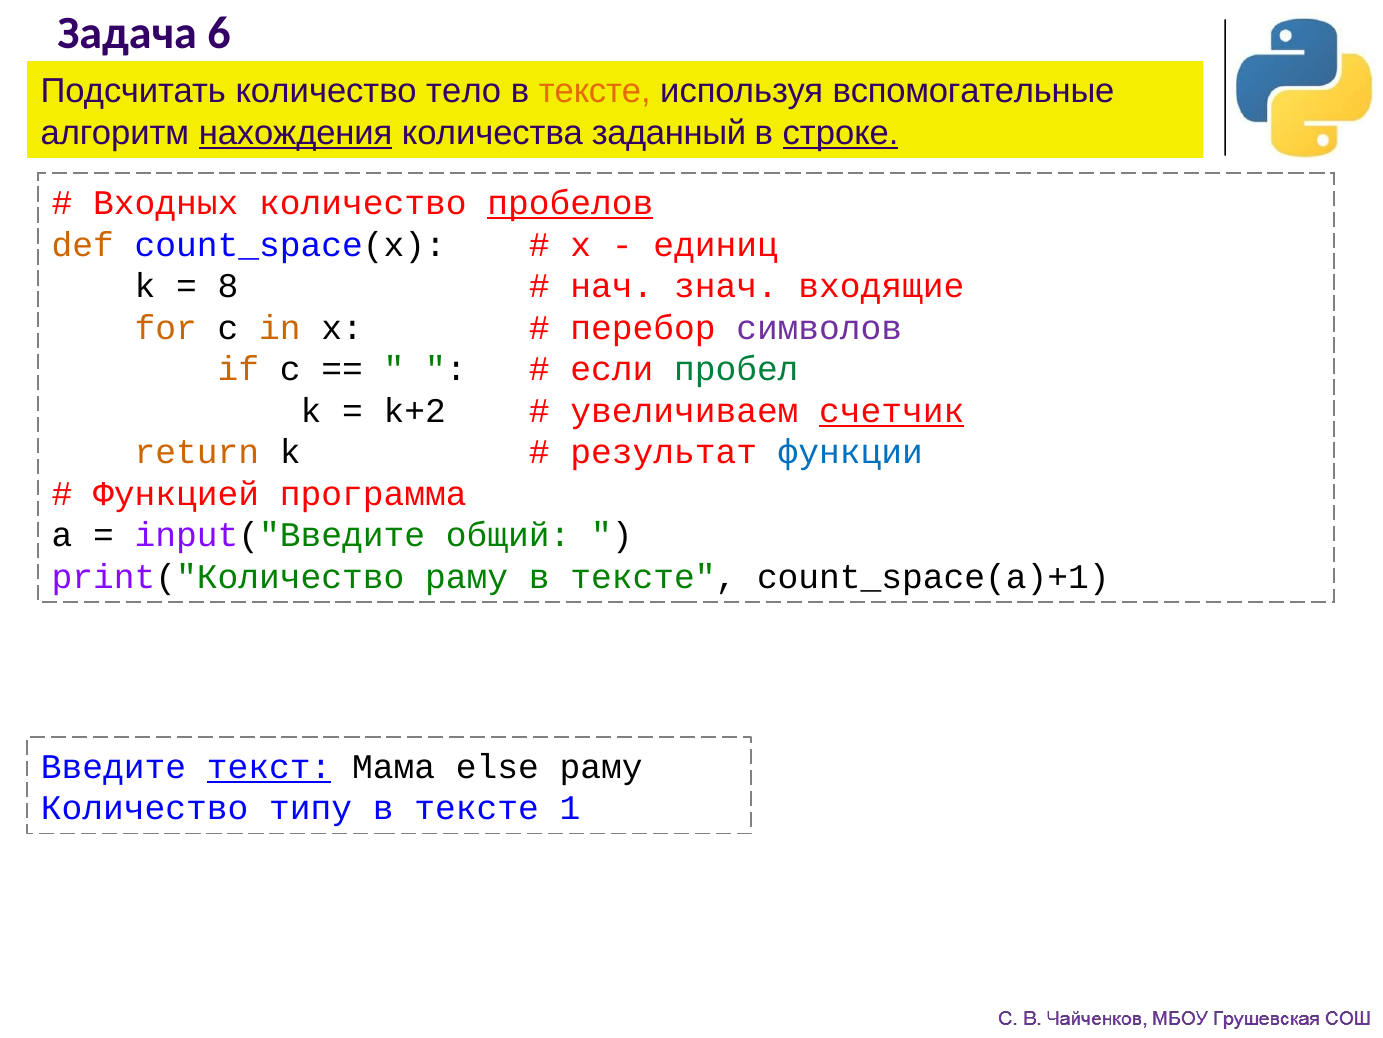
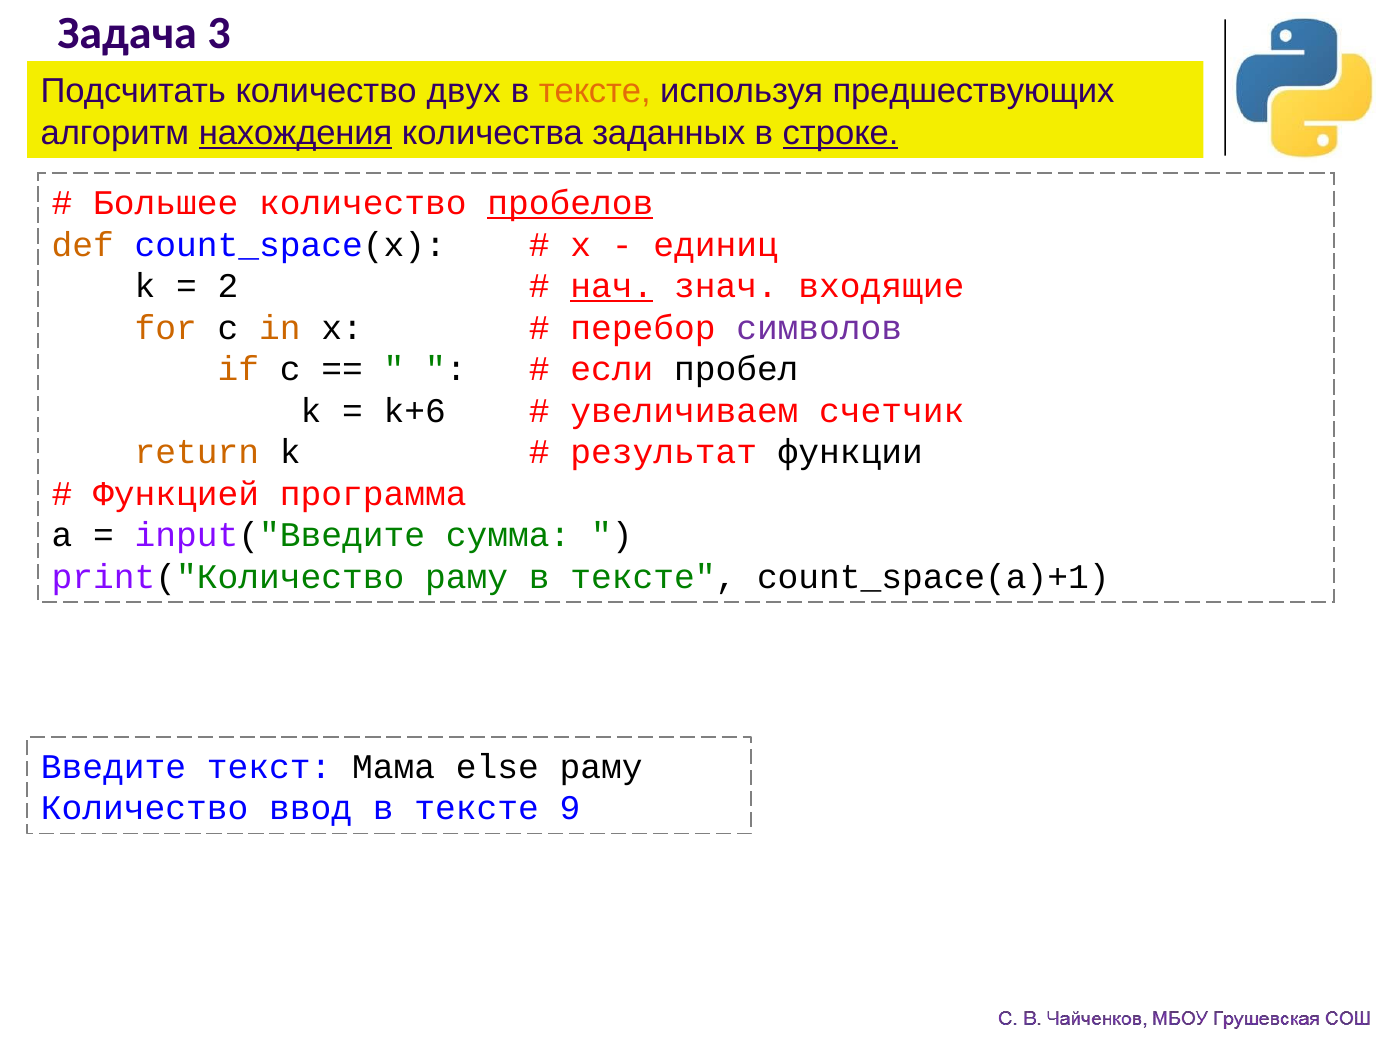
6: 6 -> 3
тело: тело -> двух
вспомогательные: вспомогательные -> предшествующих
заданный: заданный -> заданных
Входных: Входных -> Большее
8: 8 -> 2
нач underline: none -> present
пробел colour: green -> black
k+2: k+2 -> k+6
счетчик underline: present -> none
функции colour: blue -> black
общий: общий -> сумма
текст underline: present -> none
типу: типу -> ввод
1: 1 -> 9
